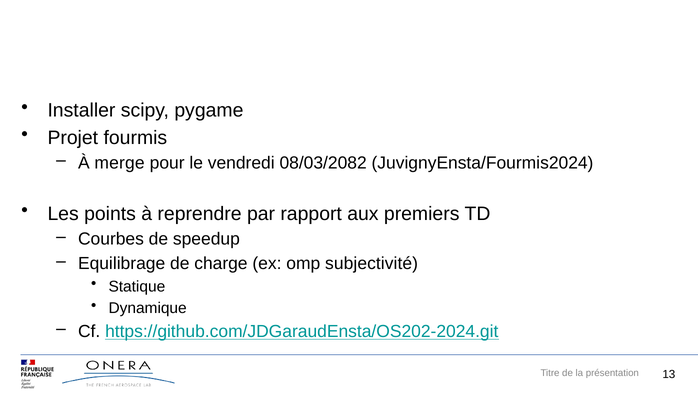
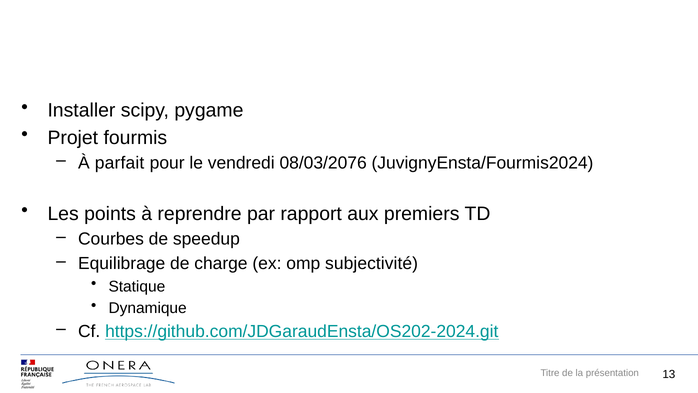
merge: merge -> parfait
08/03/2082: 08/03/2082 -> 08/03/2076
